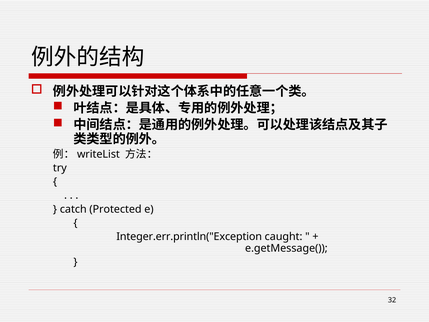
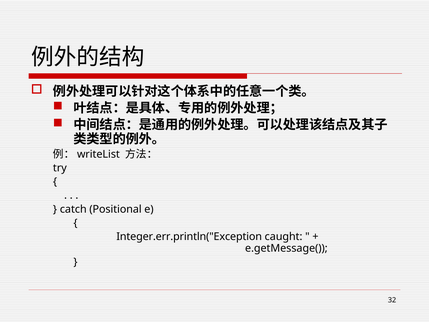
Protected: Protected -> Positional
